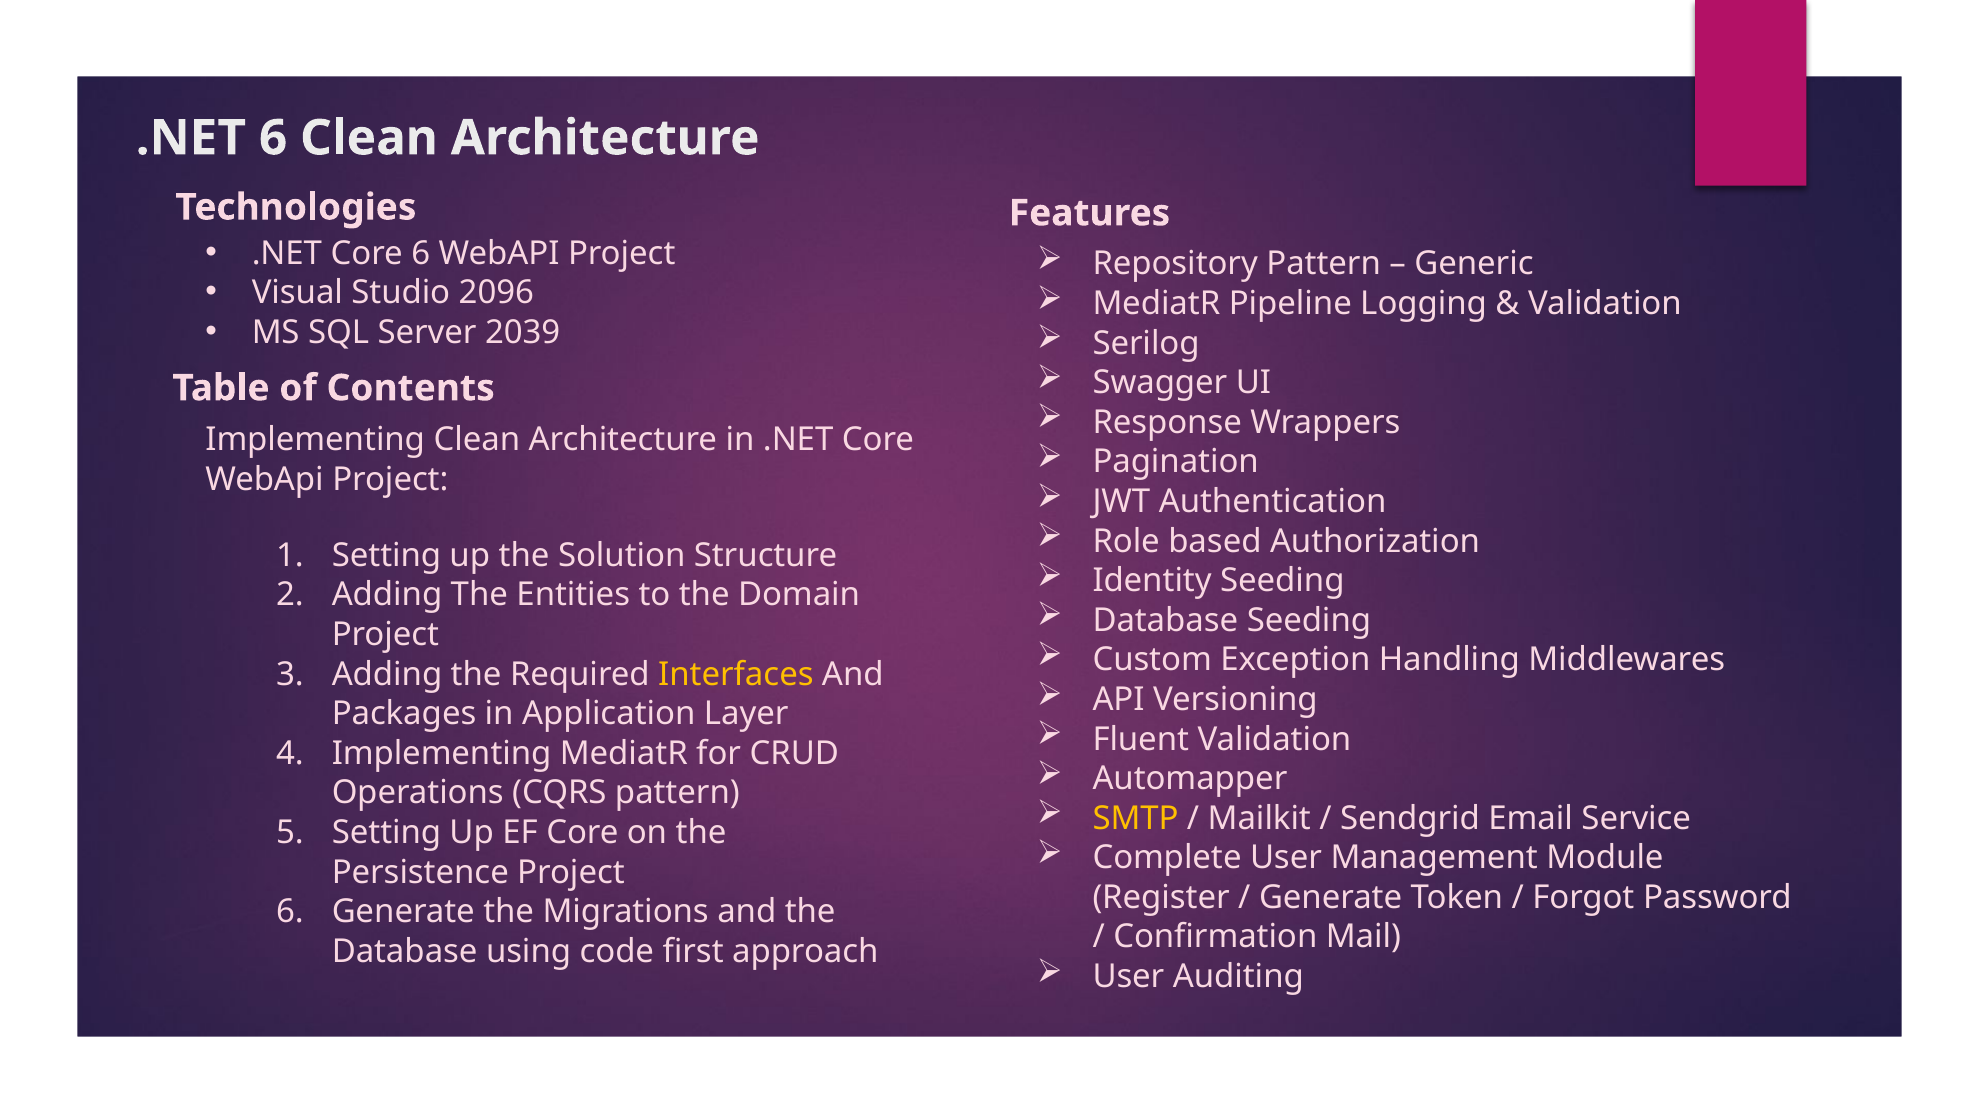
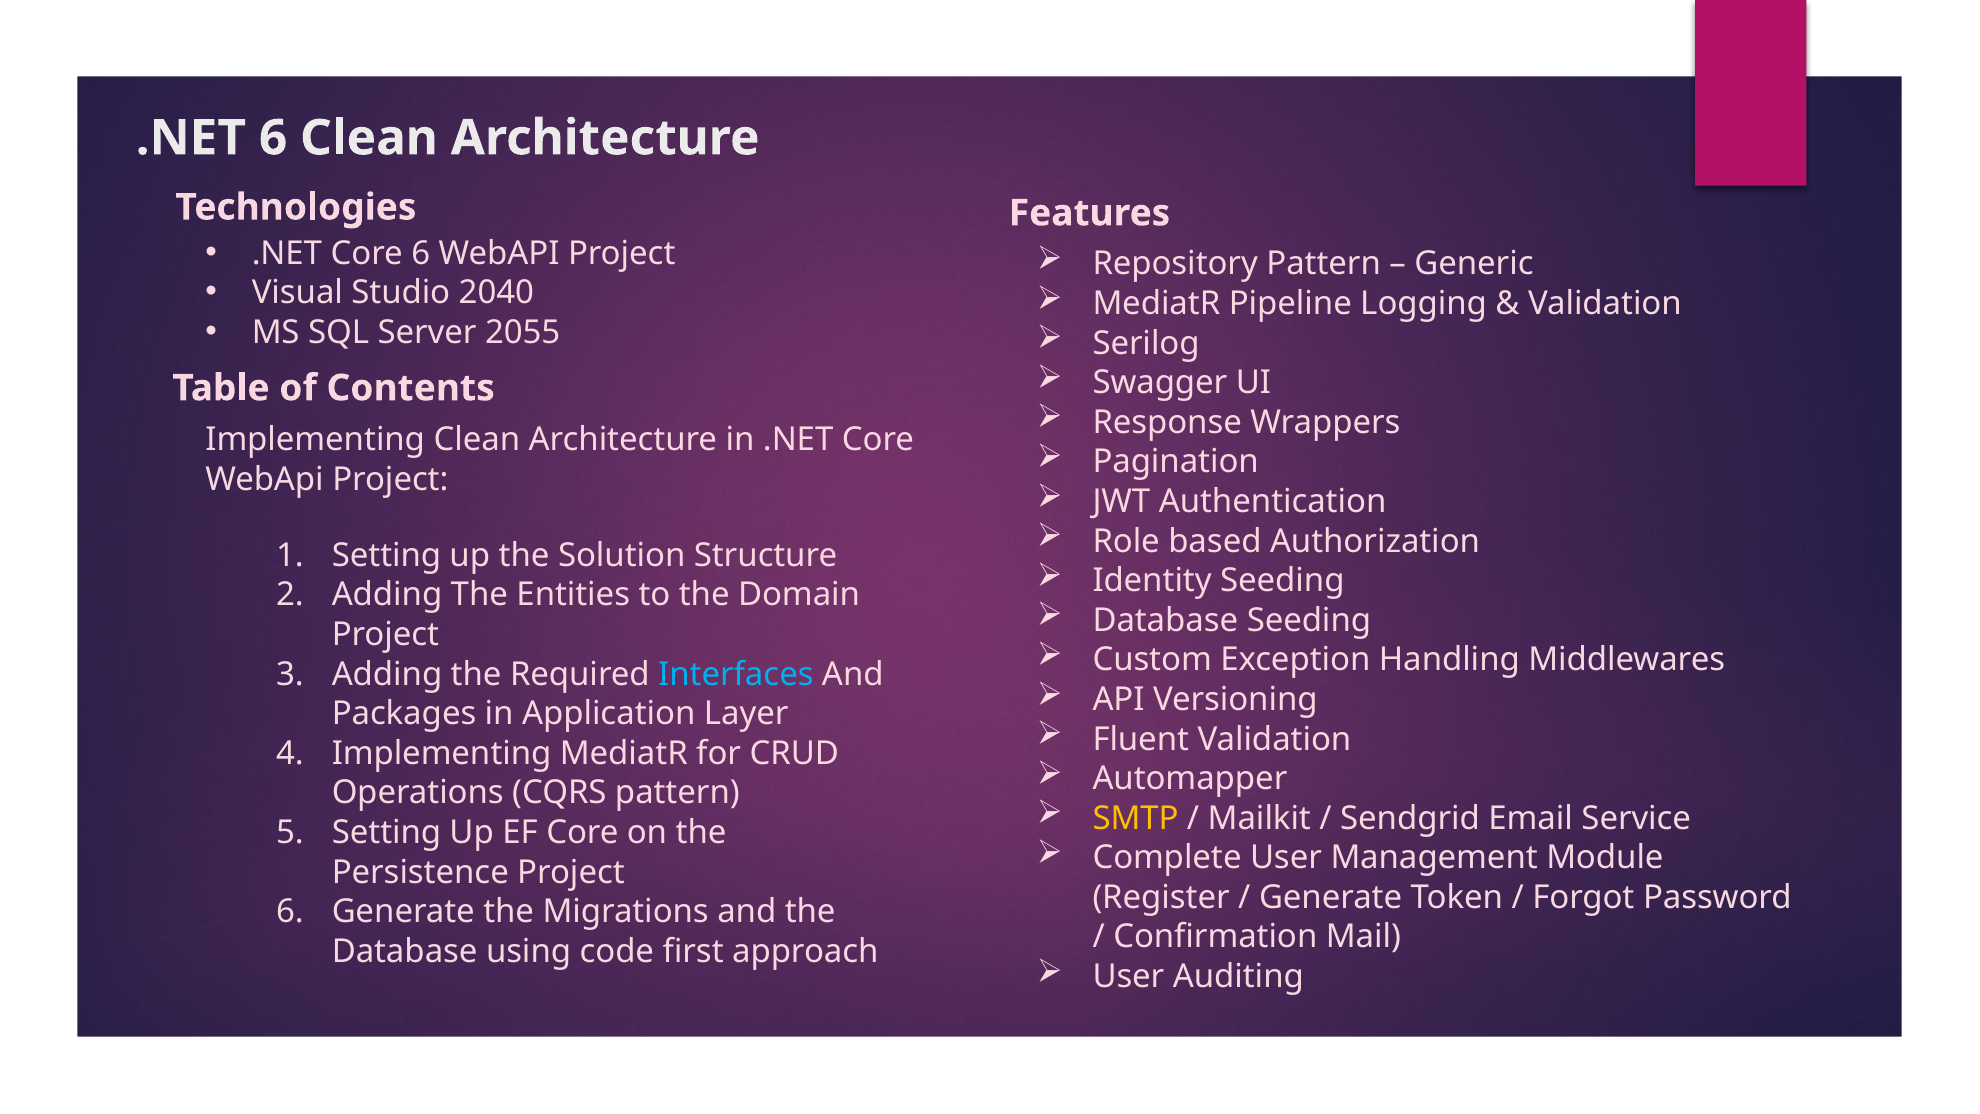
2096: 2096 -> 2040
2039: 2039 -> 2055
Interfaces colour: yellow -> light blue
